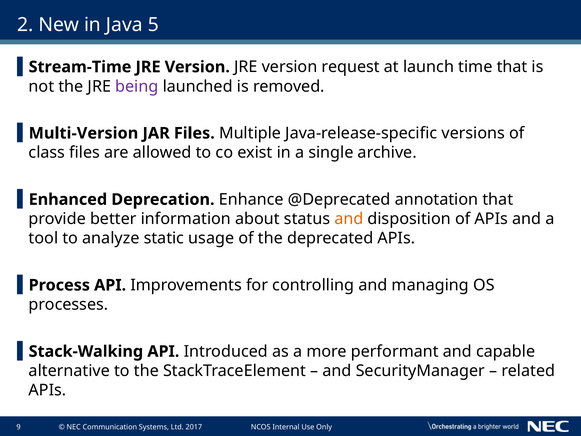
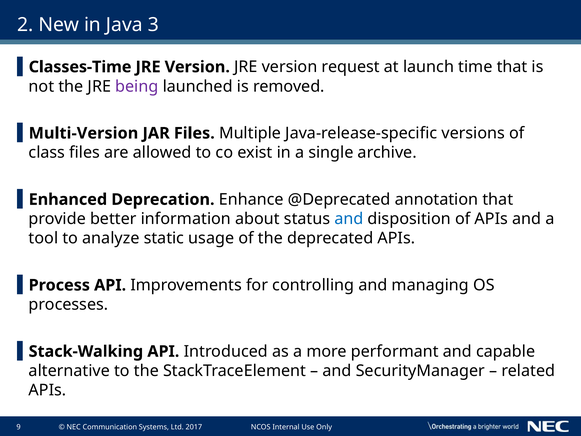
5: 5 -> 3
Stream-Time: Stream-Time -> Classes-Time
and at (349, 219) colour: orange -> blue
